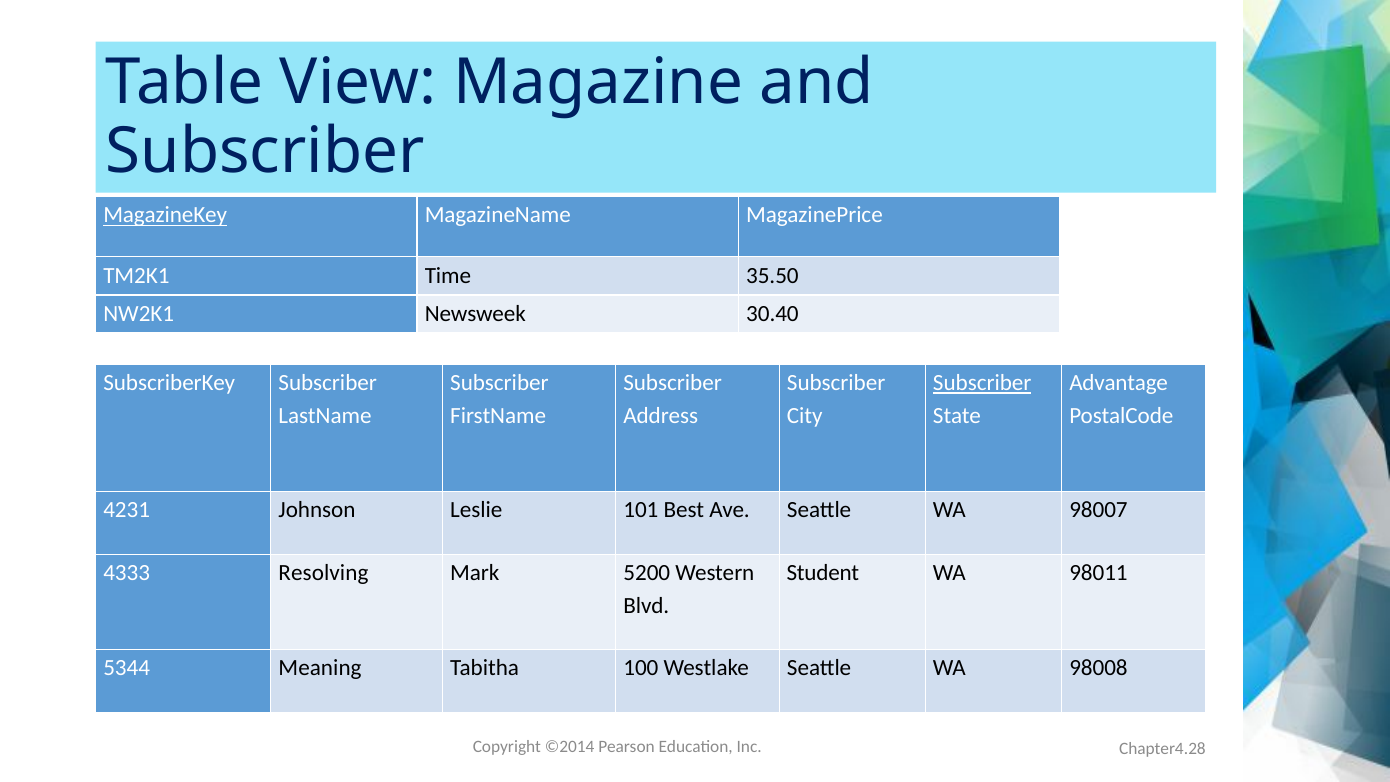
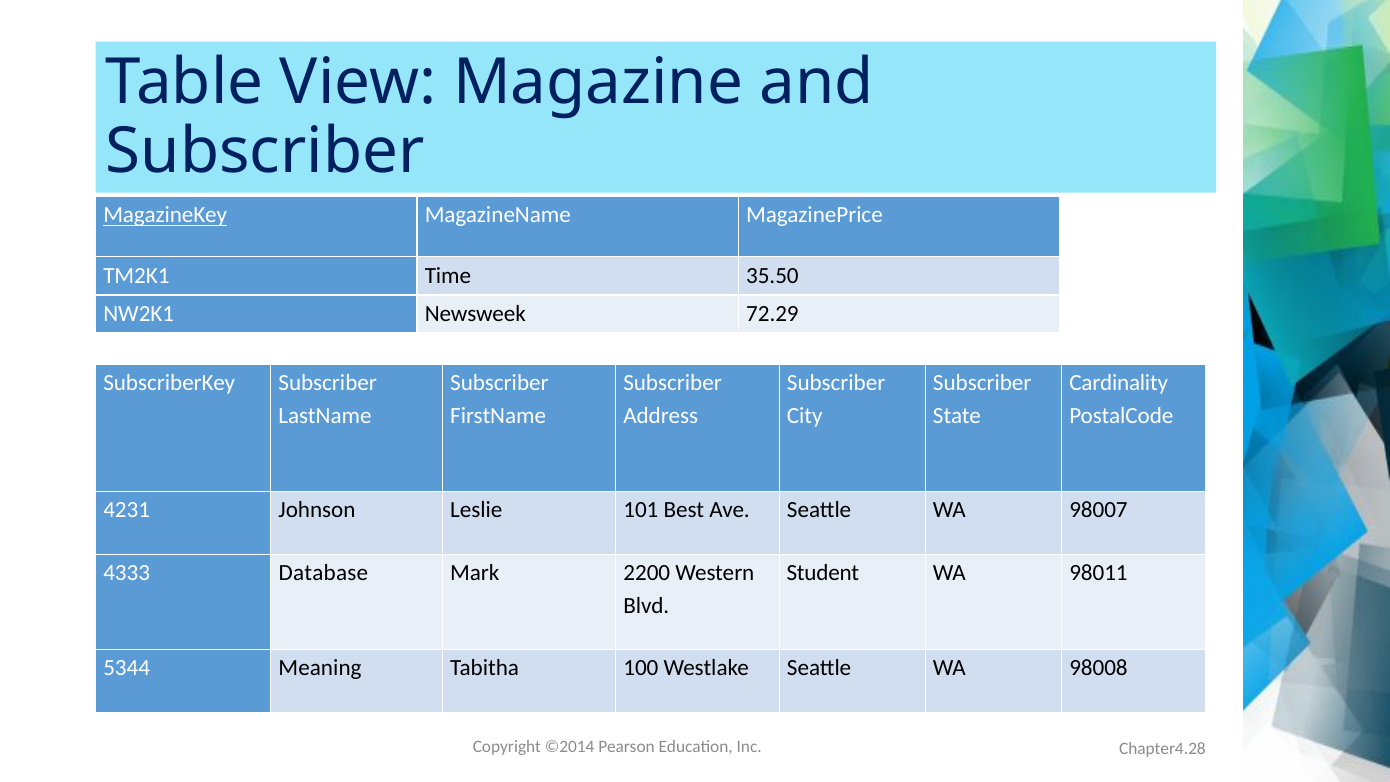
30.40: 30.40 -> 72.29
Subscriber at (982, 383) underline: present -> none
Advantage: Advantage -> Cardinality
Resolving: Resolving -> Database
5200: 5200 -> 2200
